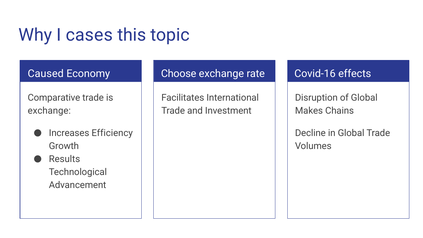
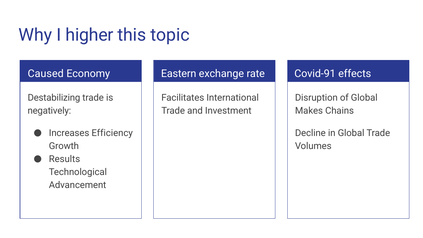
cases: cases -> higher
Choose: Choose -> Eastern
Covid-16: Covid-16 -> Covid-91
Comparative: Comparative -> Destabilizing
exchange at (49, 111): exchange -> negatively
